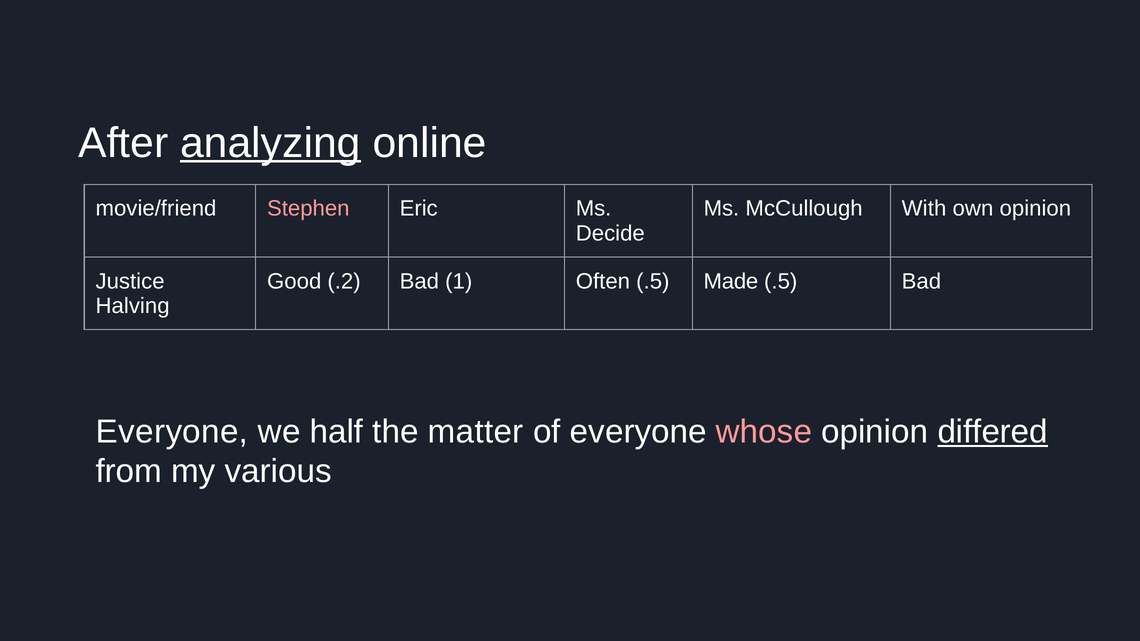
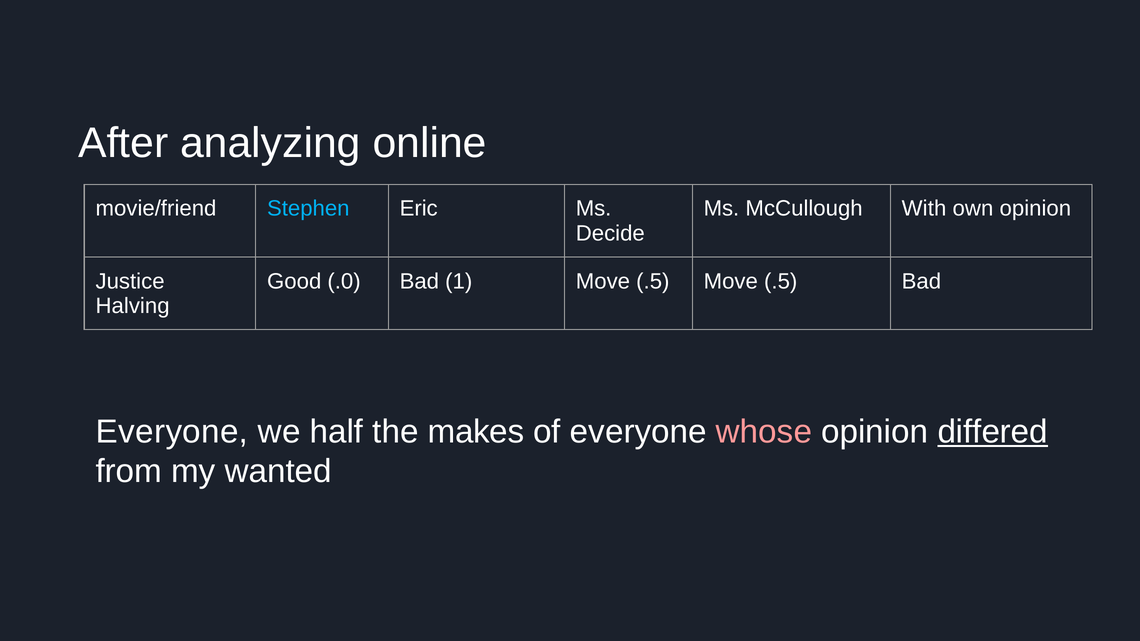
analyzing underline: present -> none
Stephen colour: pink -> light blue
.2: .2 -> .0
1 Often: Often -> Move
.5 Made: Made -> Move
matter: matter -> makes
various: various -> wanted
